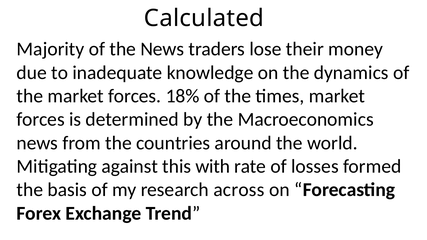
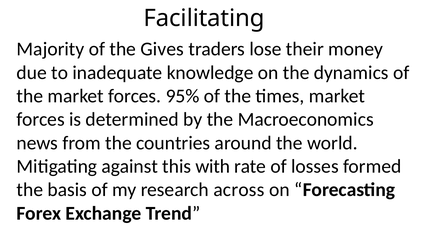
Calculated: Calculated -> Facilitating
the News: News -> Gives
18%: 18% -> 95%
